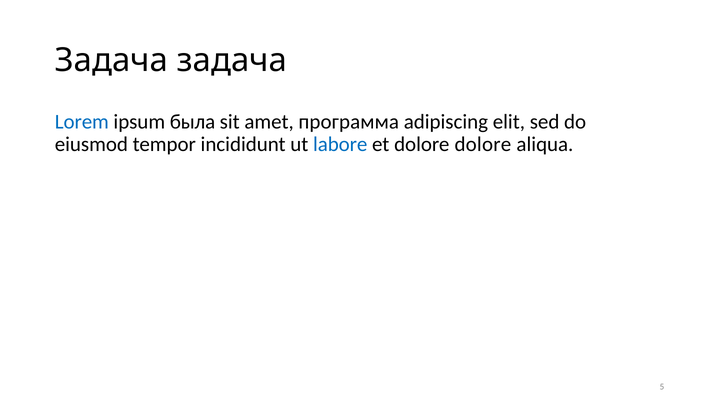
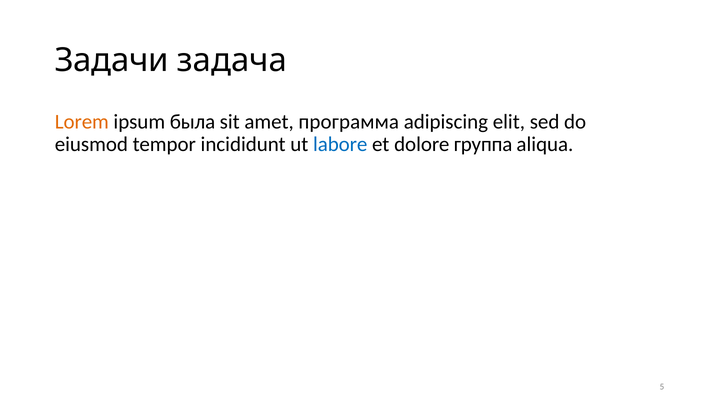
Задача at (111, 60): Задача -> Задачи
Lorem colour: blue -> orange
dolore dolore: dolore -> группа
